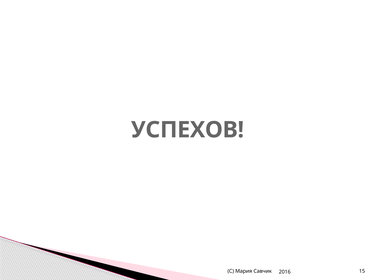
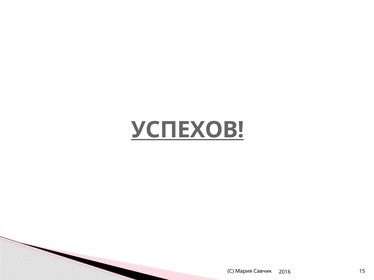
УСПЕХОВ underline: none -> present
